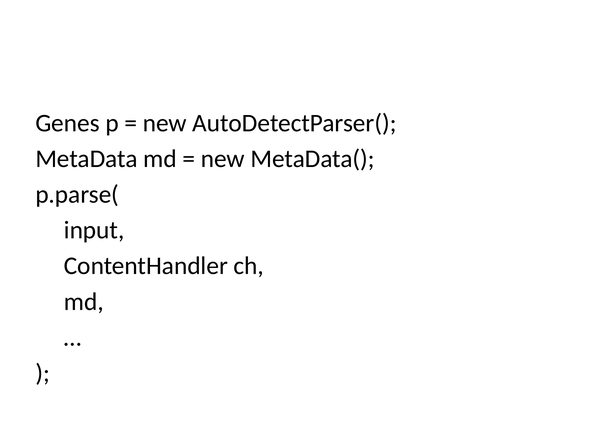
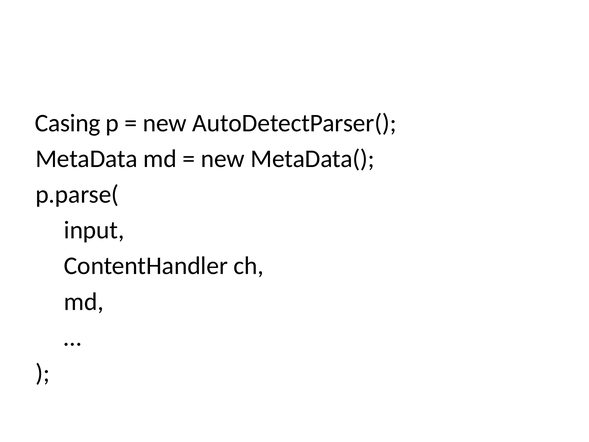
Genes: Genes -> Casing
